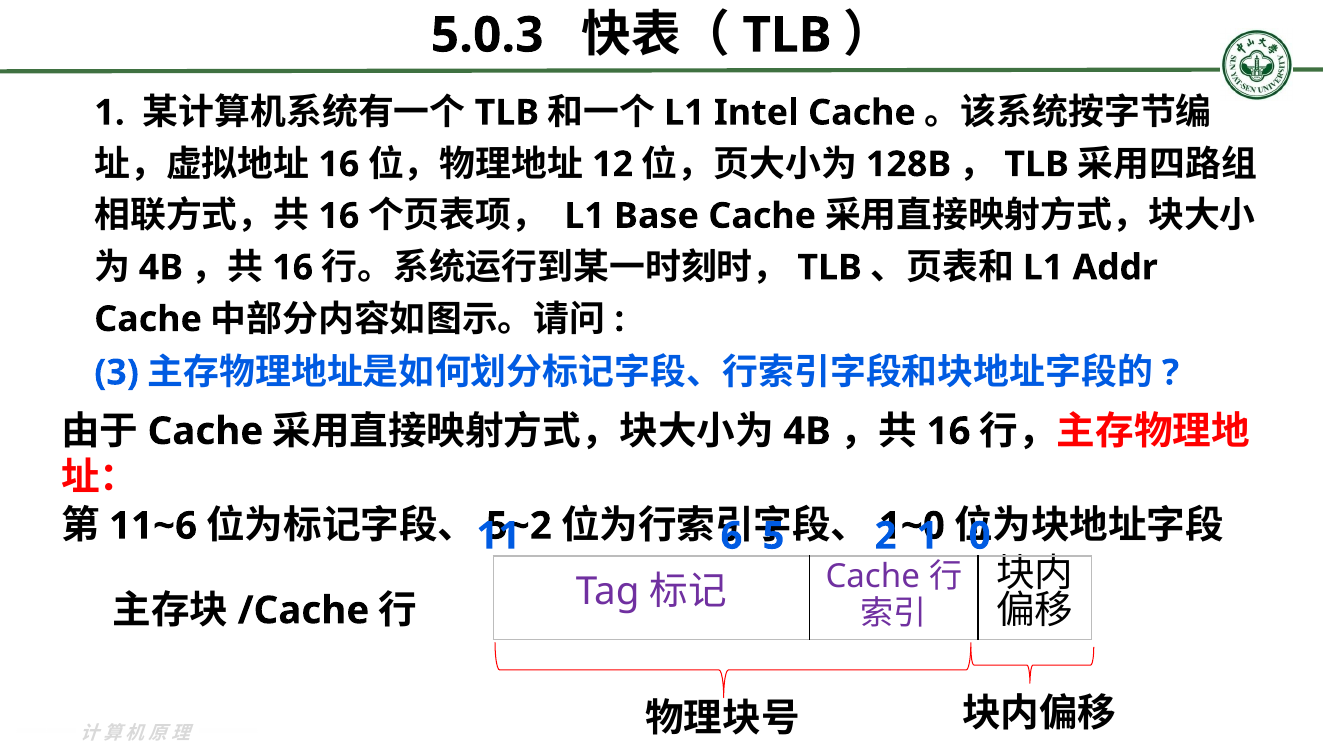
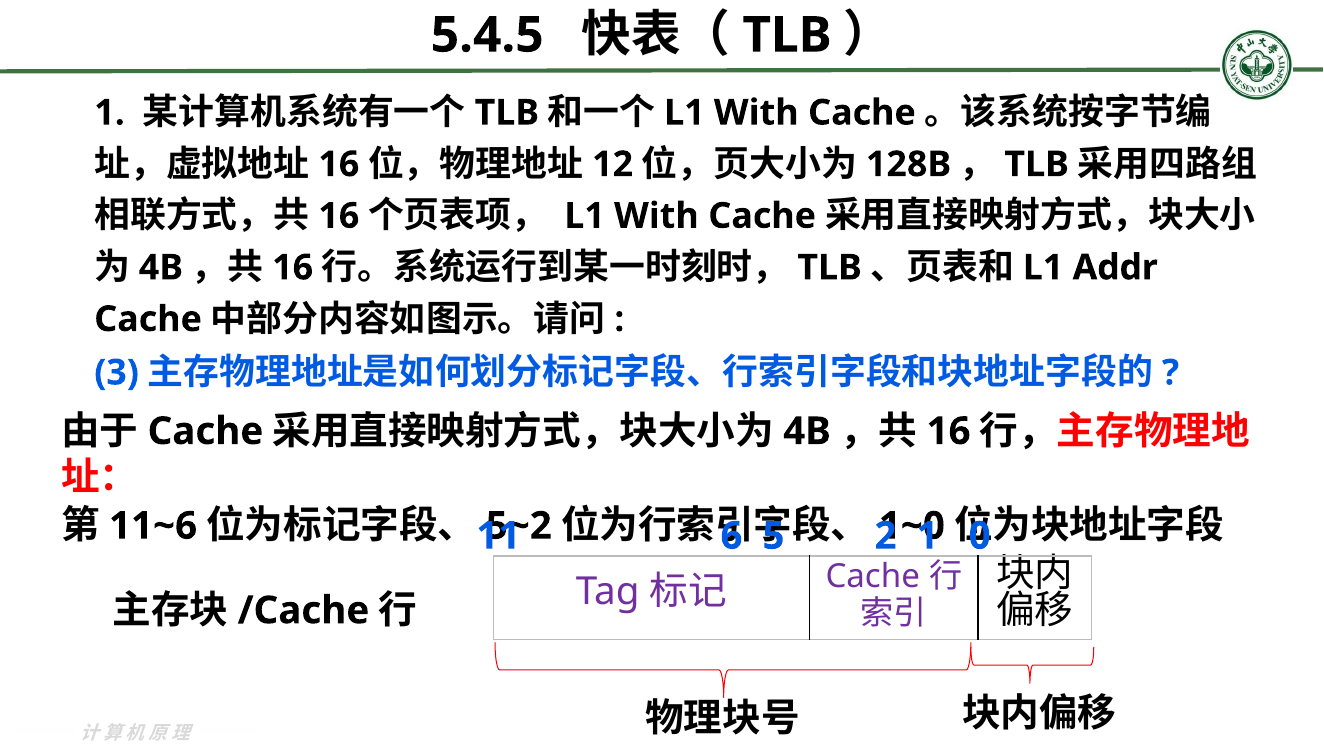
5.0.3: 5.0.3 -> 5.4.5
Intel at (756, 113): Intel -> With
Base at (656, 216): Base -> With
